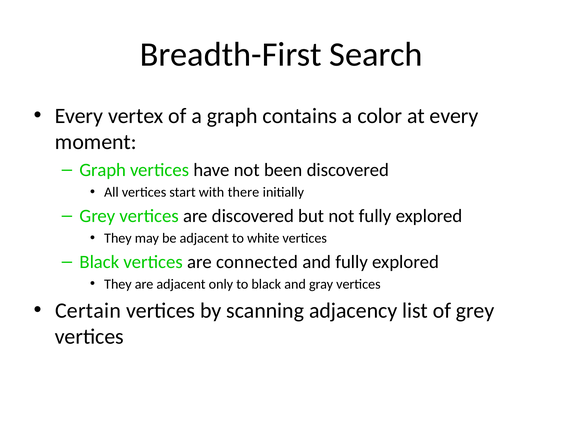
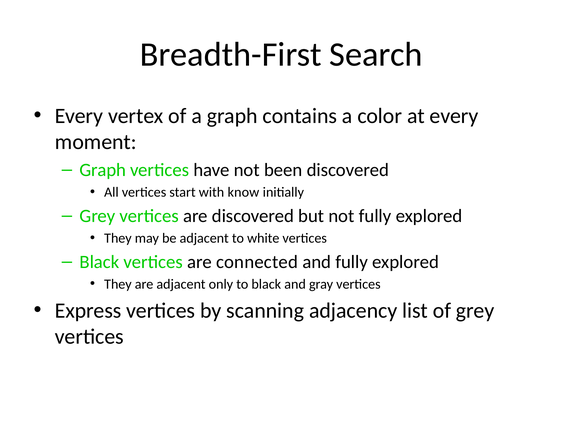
there: there -> know
Certain: Certain -> Express
